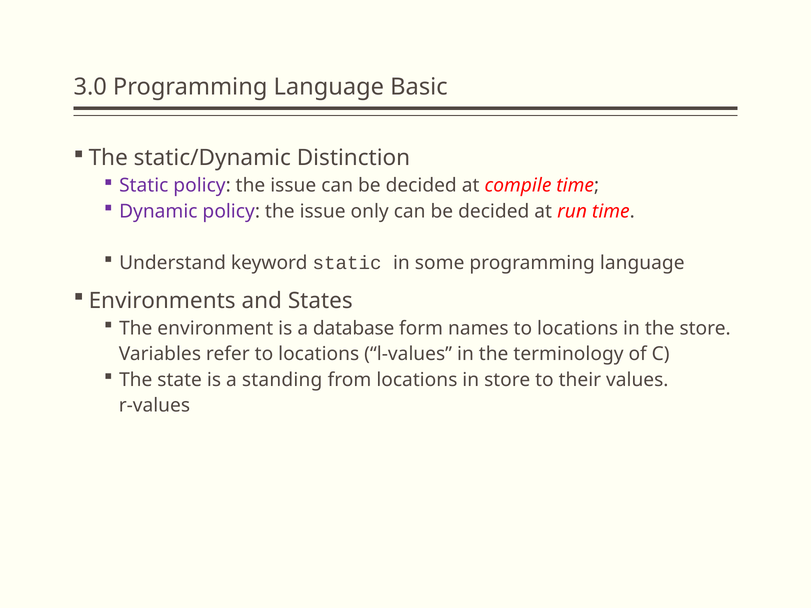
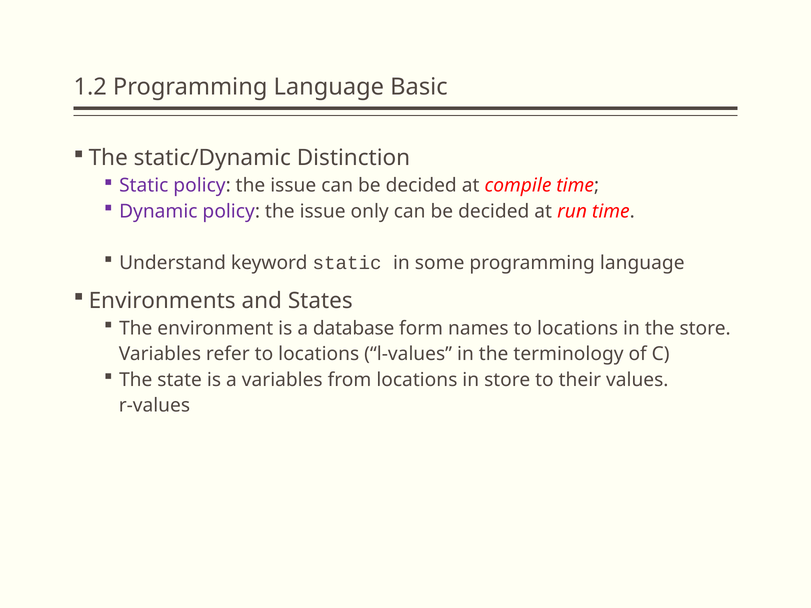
3.0: 3.0 -> 1.2
a standing: standing -> variables
